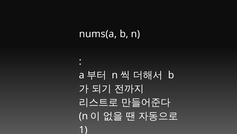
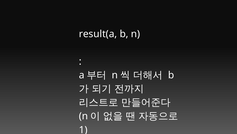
nums(a: nums(a -> result(a
